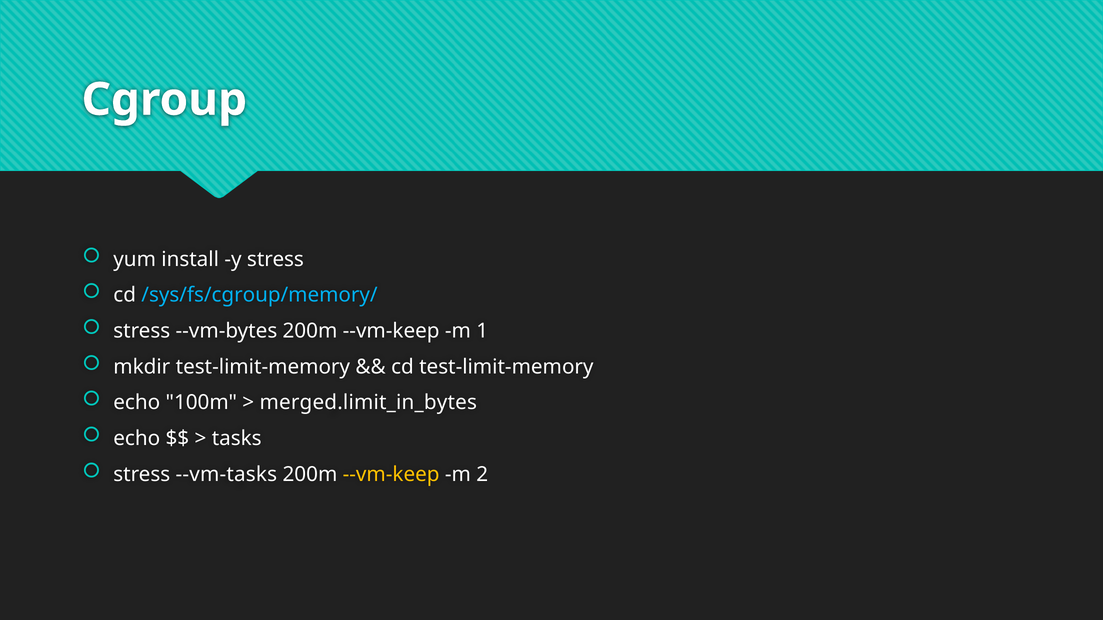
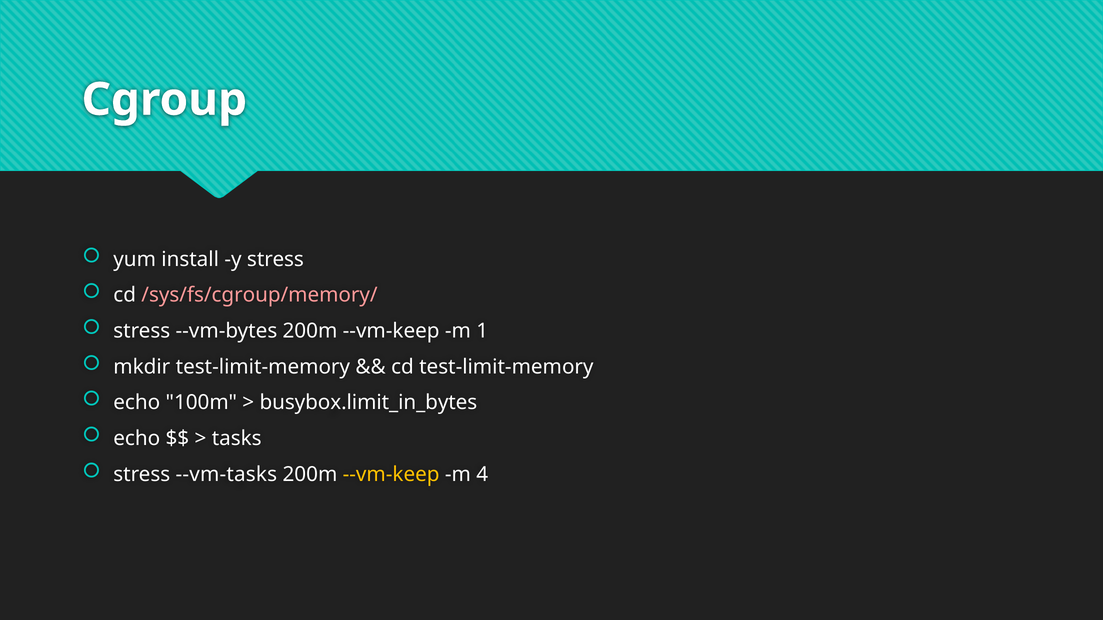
/sys/fs/cgroup/memory/ colour: light blue -> pink
merged.limit_in_bytes: merged.limit_in_bytes -> busybox.limit_in_bytes
2: 2 -> 4
